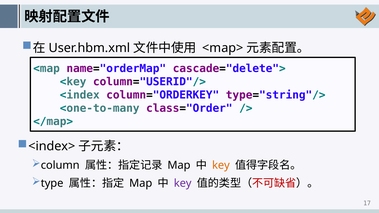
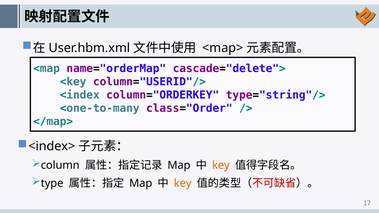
key at (183, 183) colour: purple -> orange
